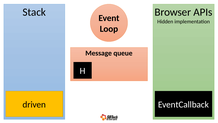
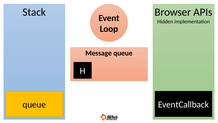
driven at (34, 104): driven -> queue
